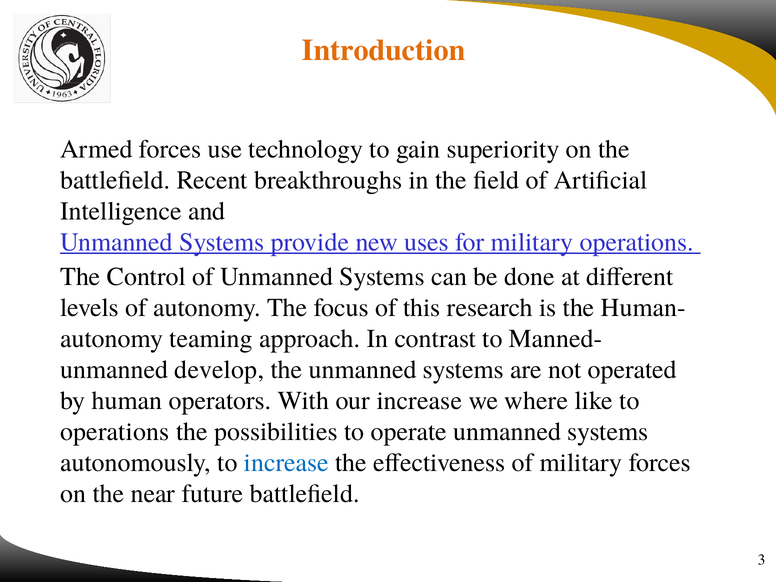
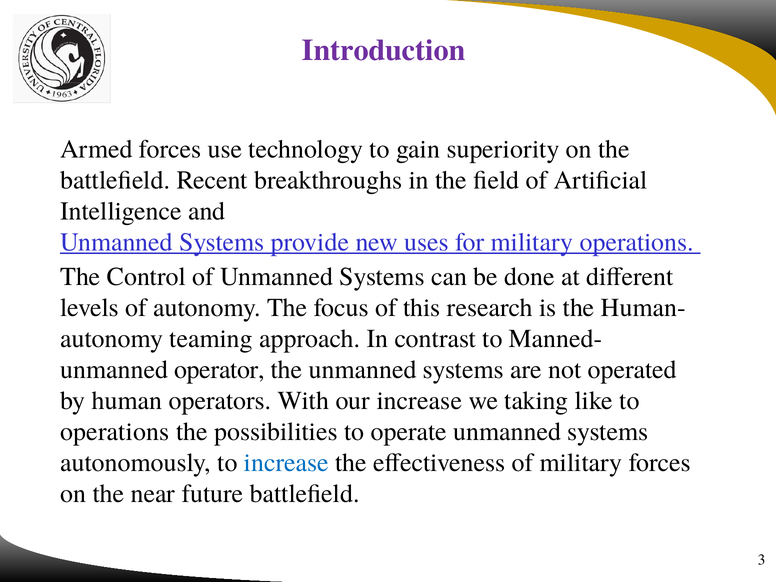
Introduction colour: orange -> purple
develop: develop -> operator
where: where -> taking
